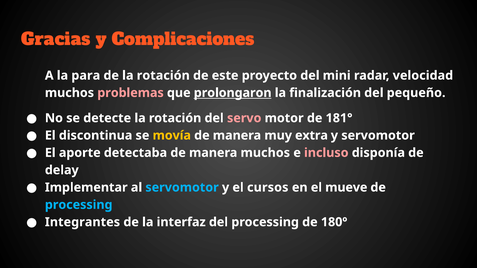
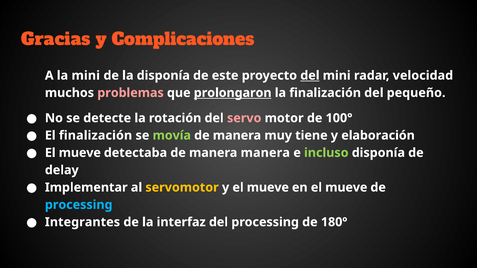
la para: para -> mini
de la rotación: rotación -> disponía
del at (310, 76) underline: none -> present
181°: 181° -> 100°
El discontinua: discontinua -> finalización
movía colour: yellow -> light green
extra: extra -> tiene
y servomotor: servomotor -> elaboración
aporte at (80, 153): aporte -> mueve
manera muchos: muchos -> manera
incluso colour: pink -> light green
servomotor at (182, 188) colour: light blue -> yellow
y el cursos: cursos -> mueve
